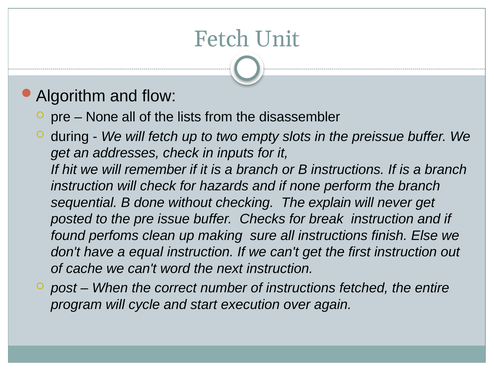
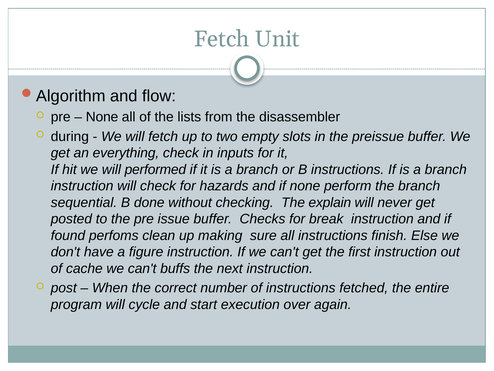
addresses: addresses -> everything
remember: remember -> performed
equal: equal -> figure
word: word -> buffs
